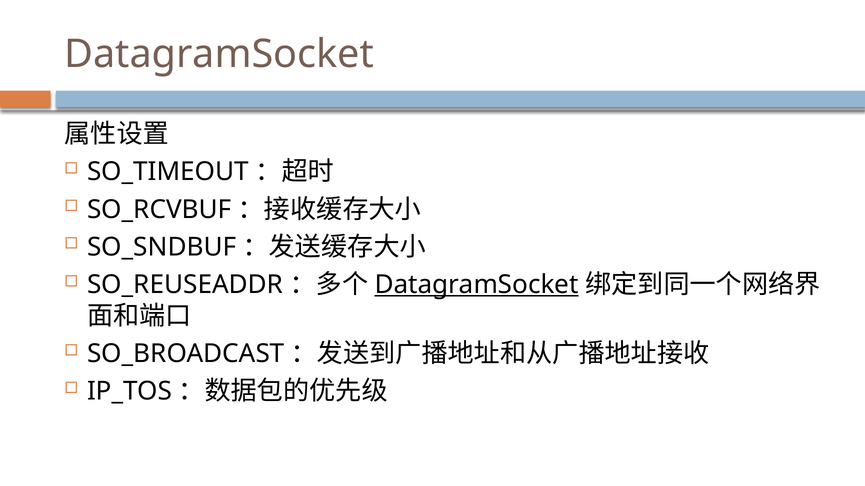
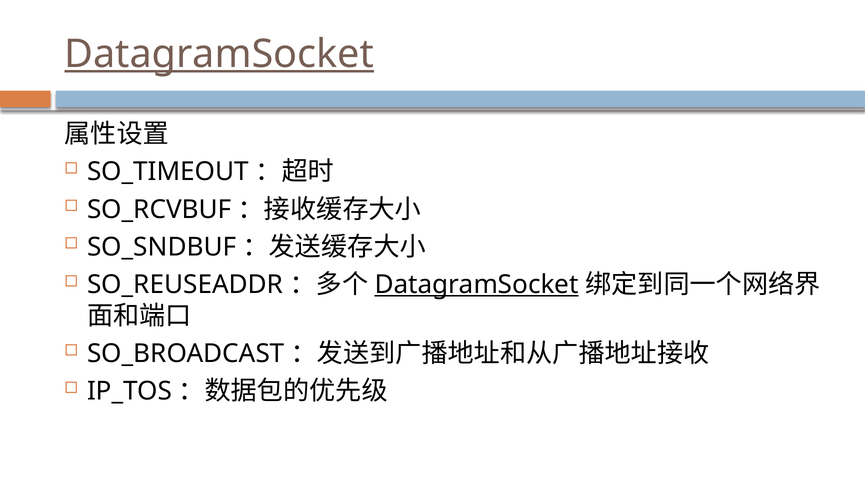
DatagramSocket at (219, 54) underline: none -> present
